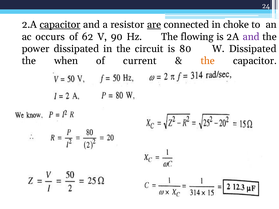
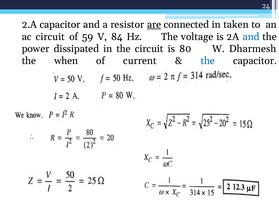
capacitor at (60, 25) underline: present -> none
choke: choke -> taken
ac occurs: occurs -> circuit
62: 62 -> 59
90: 90 -> 84
flowing: flowing -> voltage
and at (251, 37) colour: purple -> blue
W Dissipated: Dissipated -> Dharmesh
the at (208, 61) colour: orange -> blue
